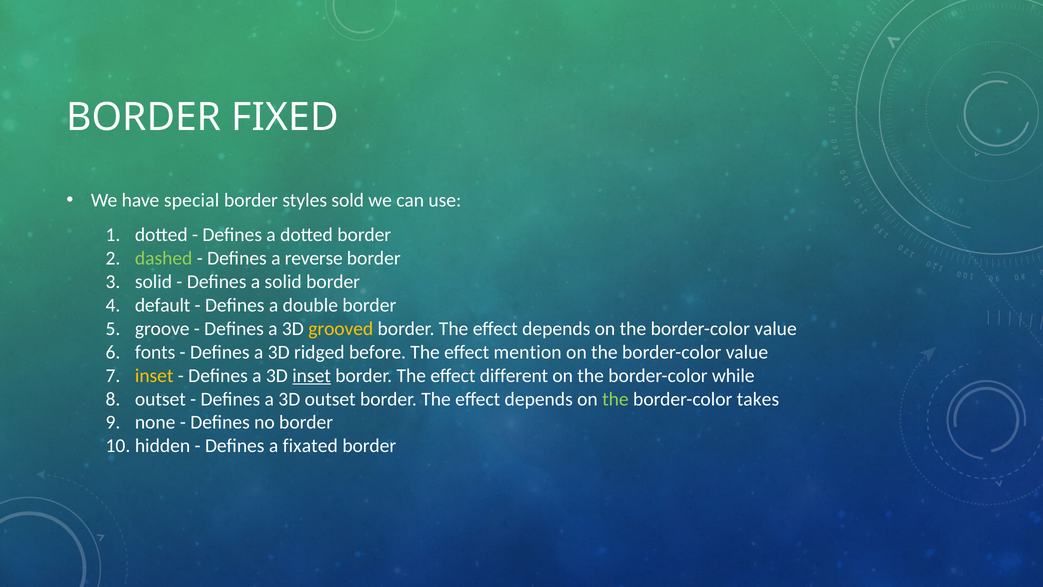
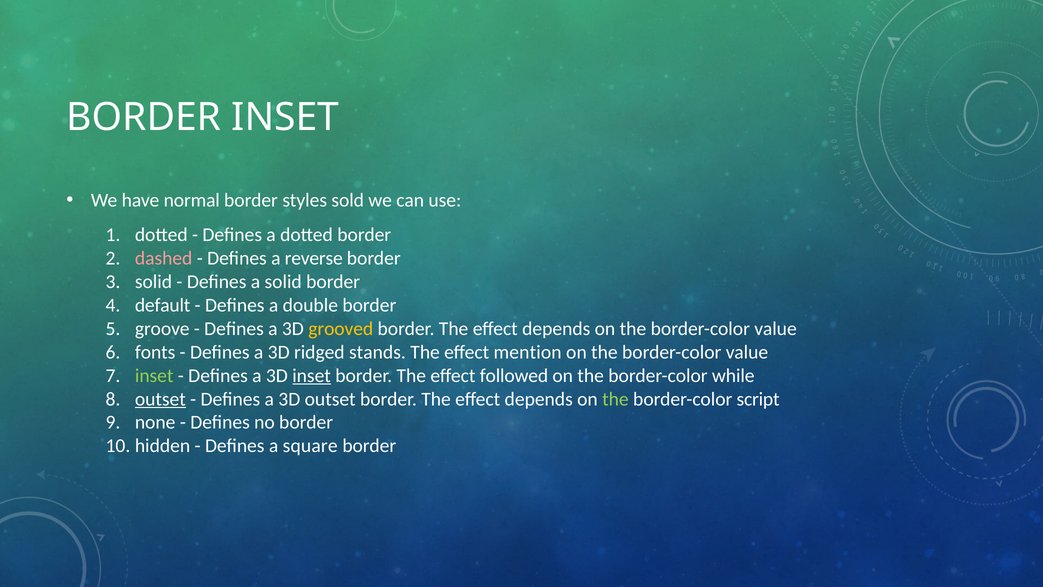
BORDER FIXED: FIXED -> INSET
special: special -> normal
dashed colour: light green -> pink
before: before -> stands
inset at (154, 375) colour: yellow -> light green
different: different -> followed
outset at (160, 399) underline: none -> present
takes: takes -> script
fixated: fixated -> square
